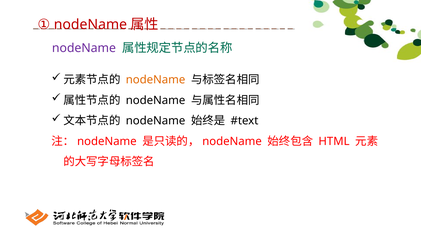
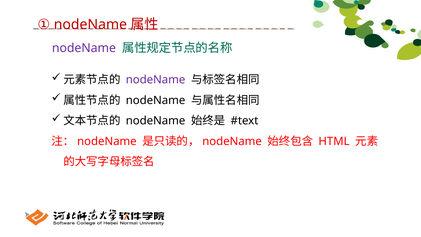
nodeName at (156, 80) colour: orange -> purple
